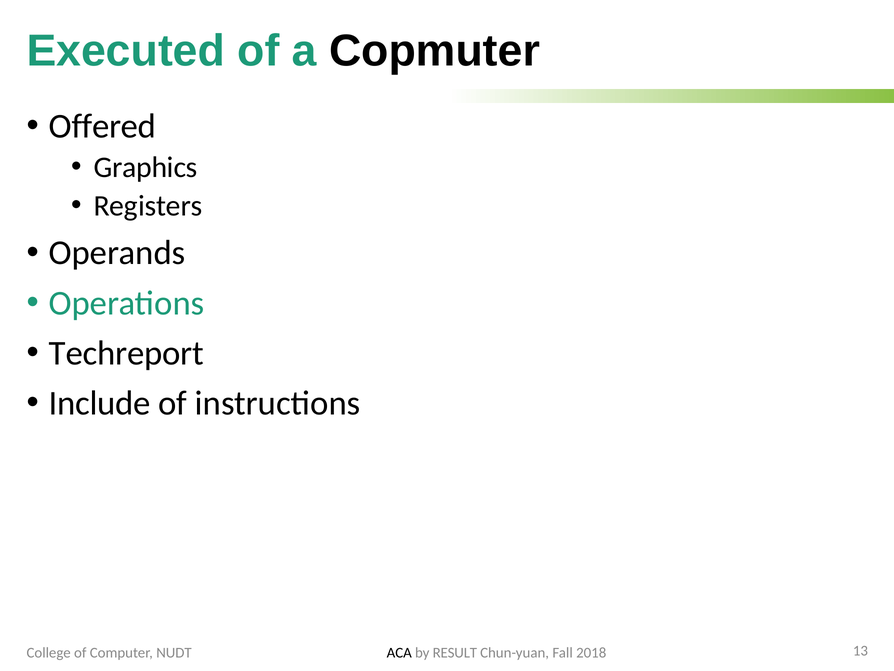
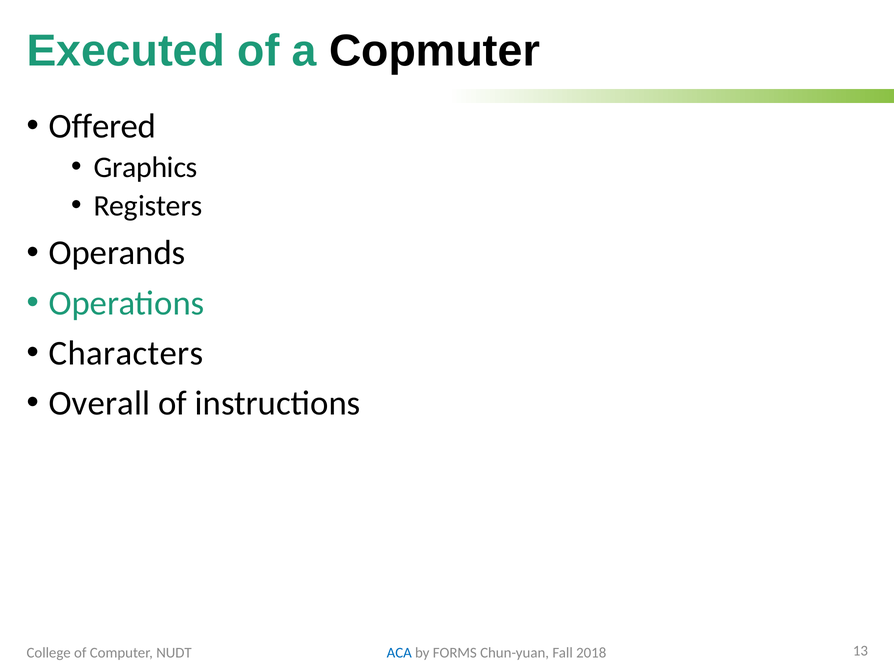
Techreport: Techreport -> Characters
Include: Include -> Overall
ACA colour: black -> blue
RESULT: RESULT -> FORMS
